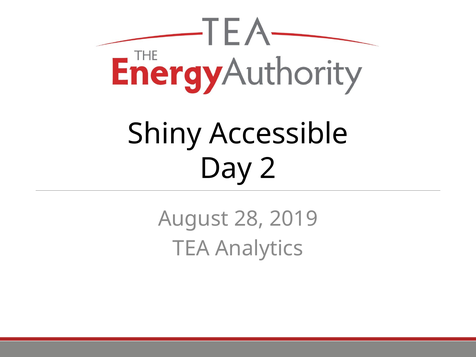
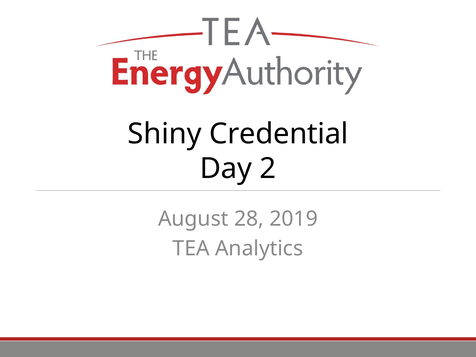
Accessible: Accessible -> Credential
